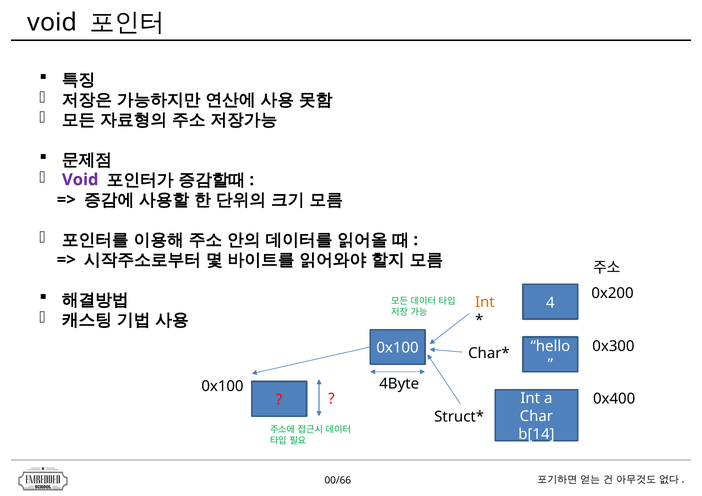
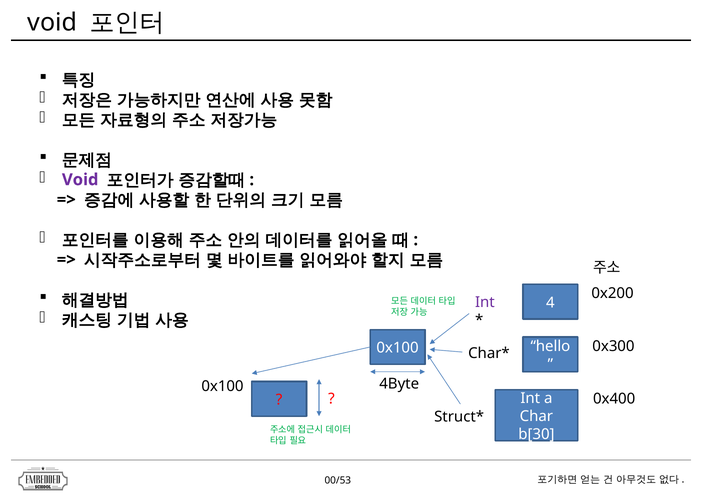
Int at (485, 302) colour: orange -> purple
b[14: b[14 -> b[30
00/66: 00/66 -> 00/53
